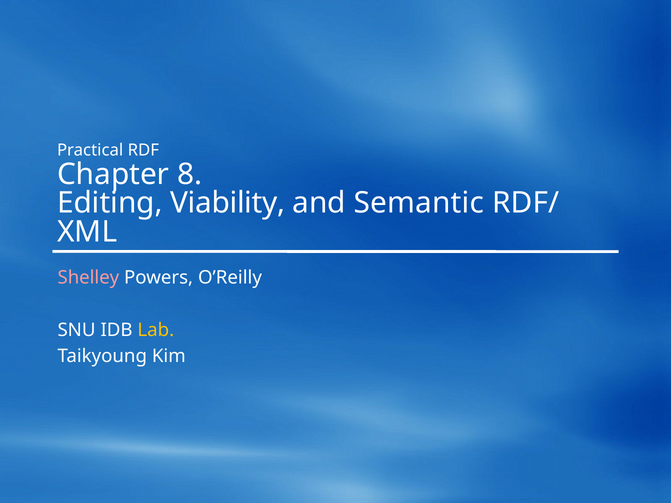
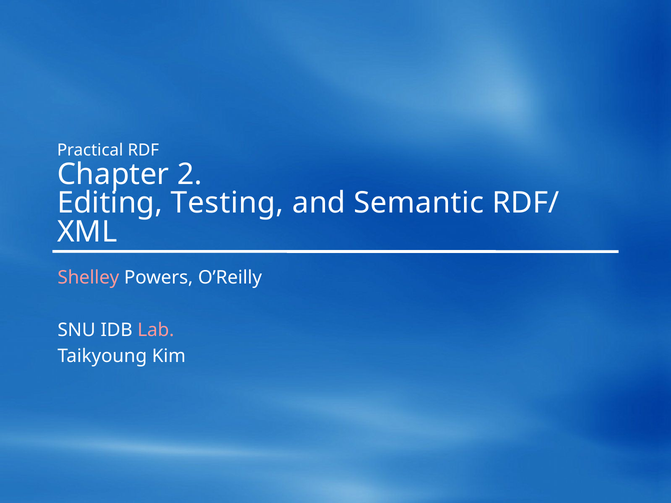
8: 8 -> 2
Viability: Viability -> Testing
Lab colour: yellow -> pink
